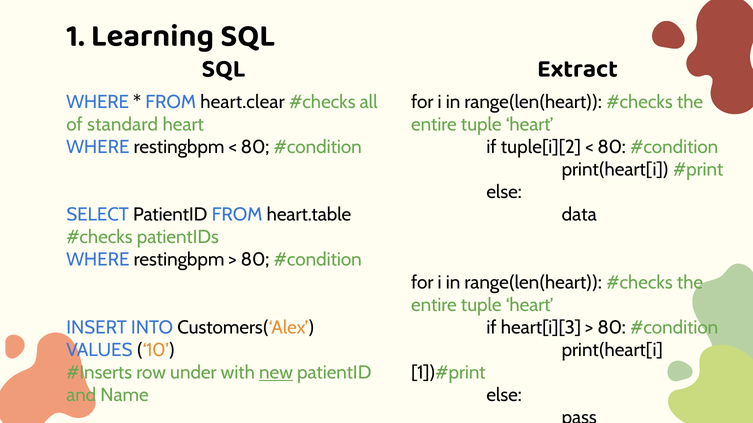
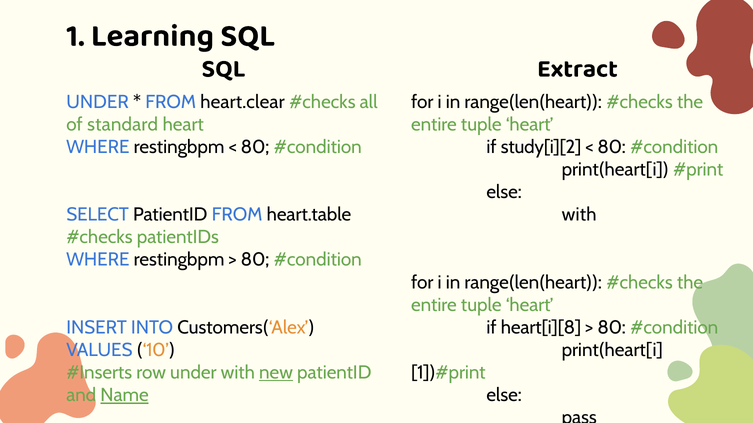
WHERE at (98, 102): WHERE -> UNDER
tuple[i][2: tuple[i][2 -> study[i][2
data at (579, 215): data -> with
heart[i][3: heart[i][3 -> heart[i][8
Name underline: none -> present
